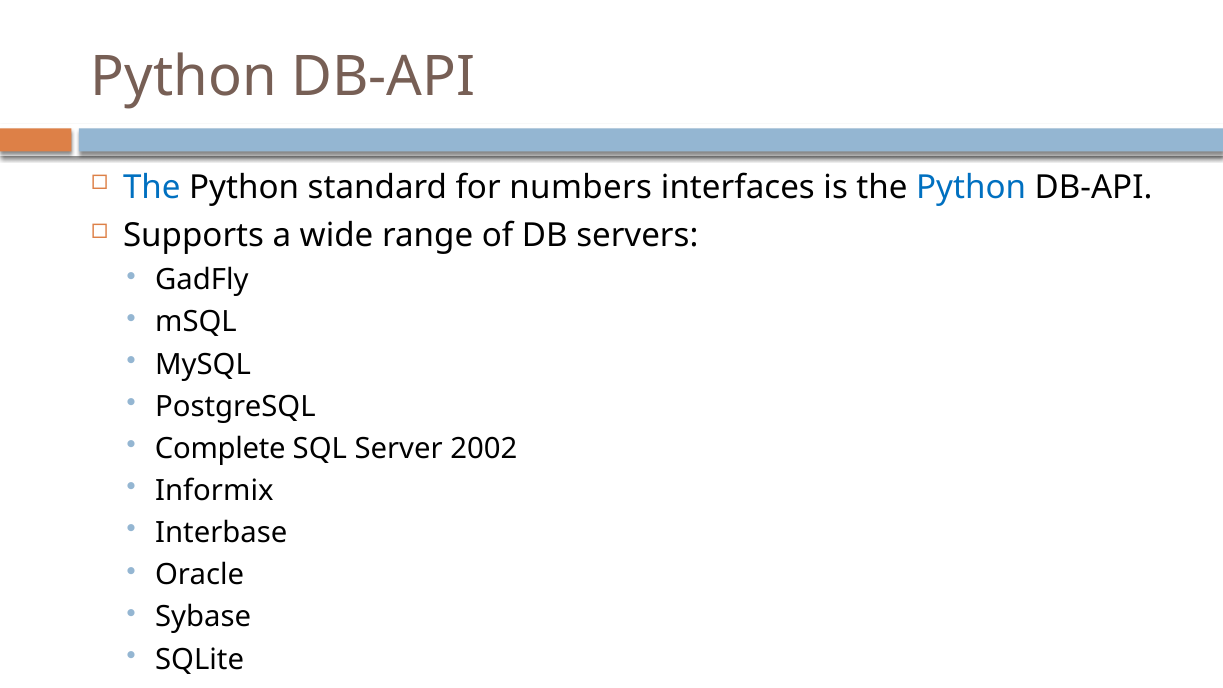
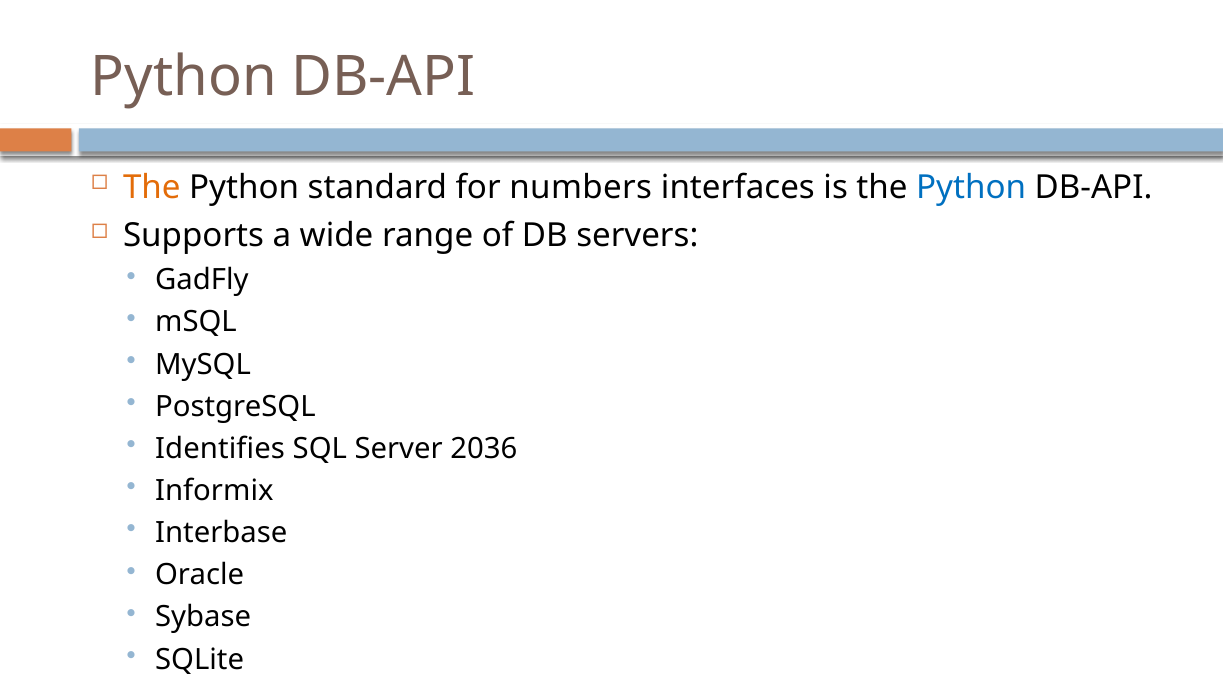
The at (152, 187) colour: blue -> orange
Complete: Complete -> Identifies
2002: 2002 -> 2036
